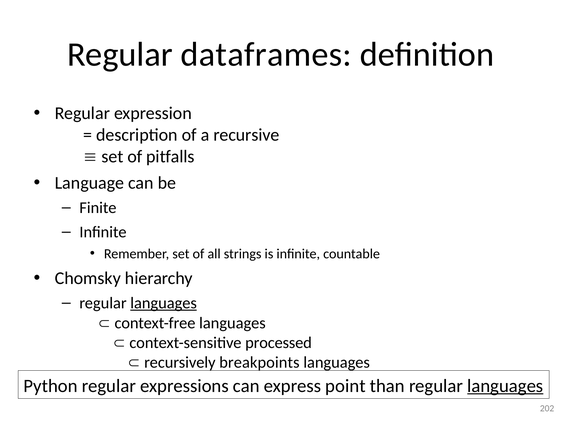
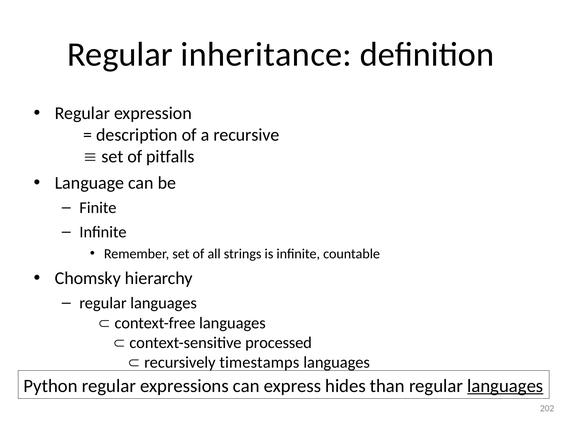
dataframes: dataframes -> inheritance
languages at (164, 303) underline: present -> none
breakpoints: breakpoints -> timestamps
point: point -> hides
